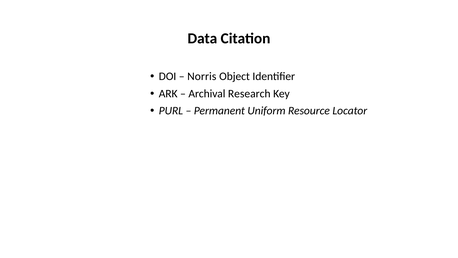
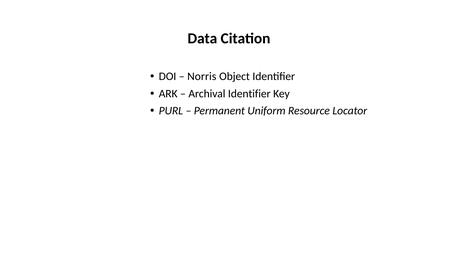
Archival Research: Research -> Identifier
